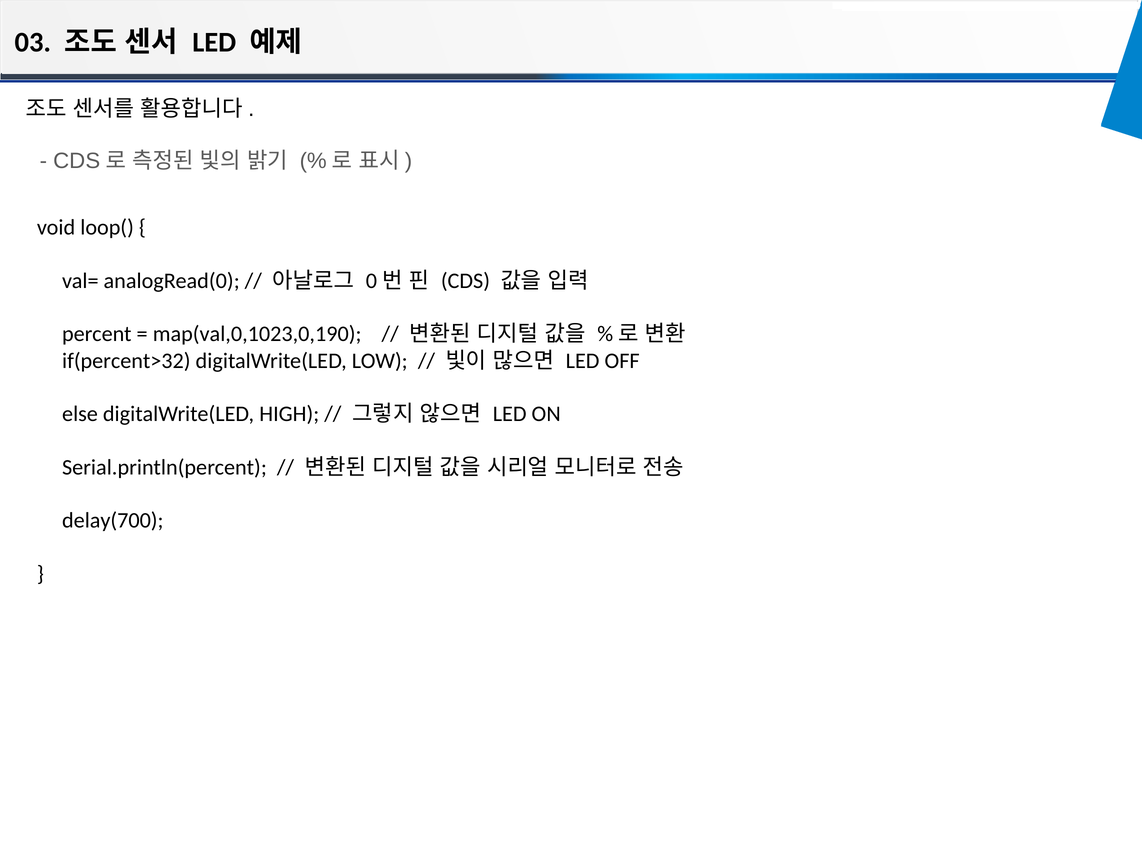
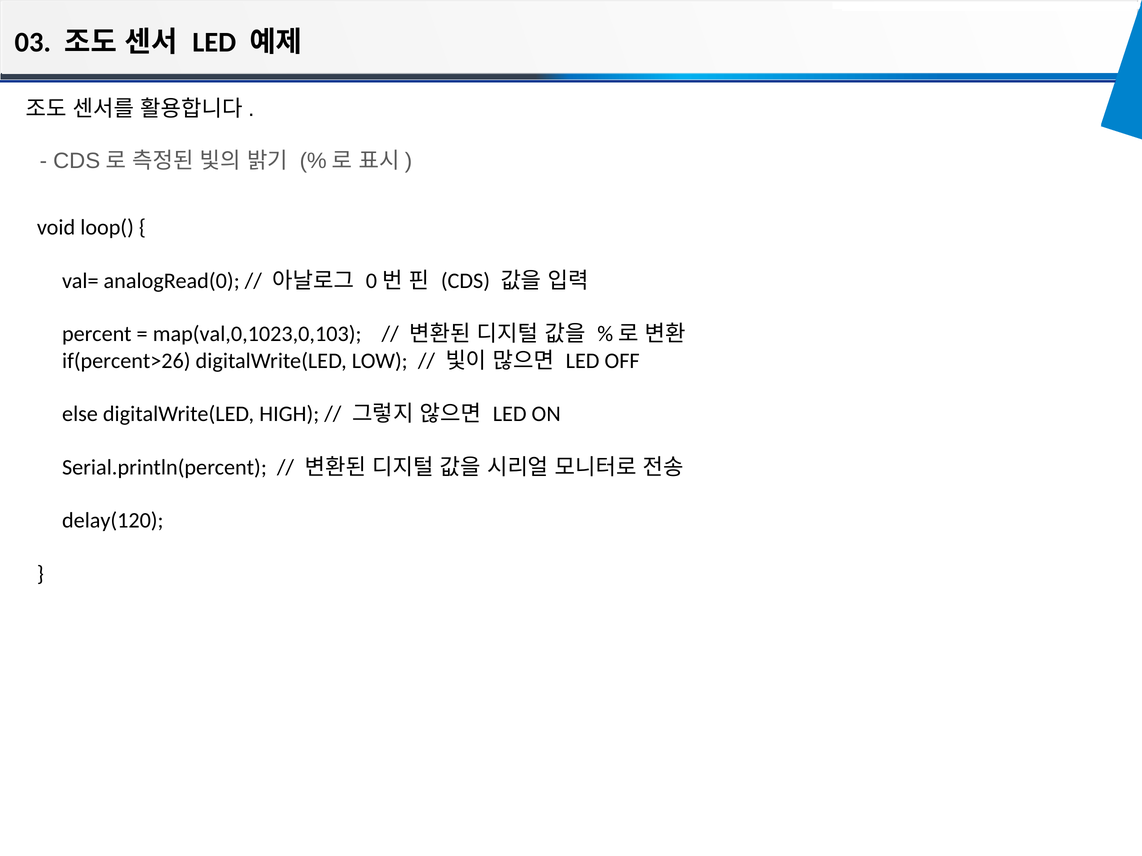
map(val,0,1023,0,190: map(val,0,1023,0,190 -> map(val,0,1023,0,103
if(percent>32: if(percent>32 -> if(percent>26
delay(700: delay(700 -> delay(120
